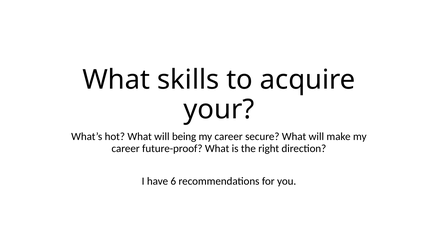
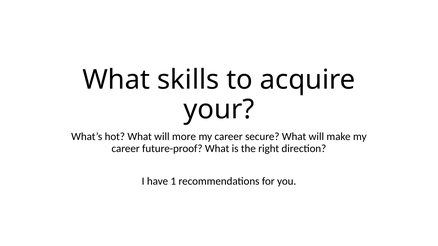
being: being -> more
6: 6 -> 1
